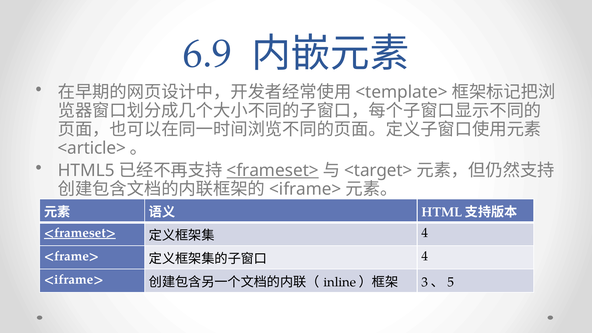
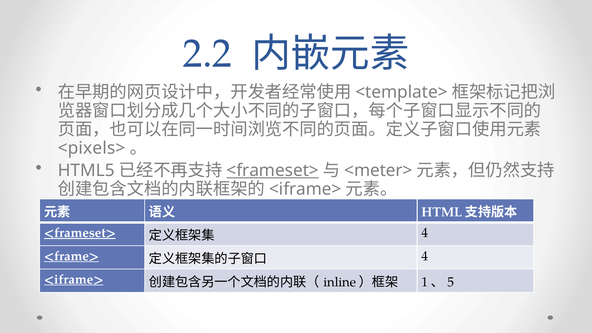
6.9: 6.9 -> 2.2
<article>: <article> -> <pixels>
<target>: <target> -> <meter>
<frame> underline: none -> present
<iframe> at (74, 279) underline: none -> present
3: 3 -> 1
